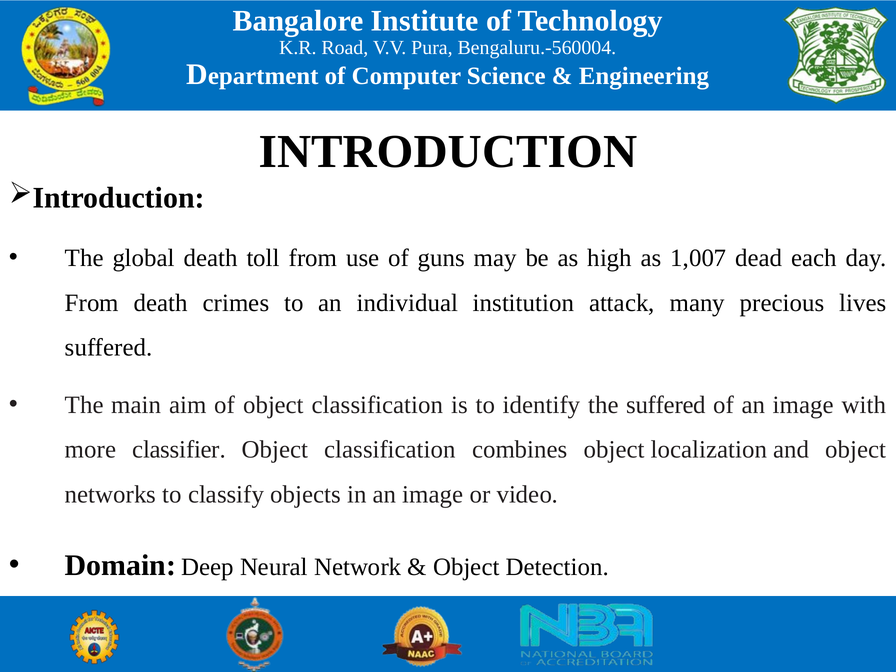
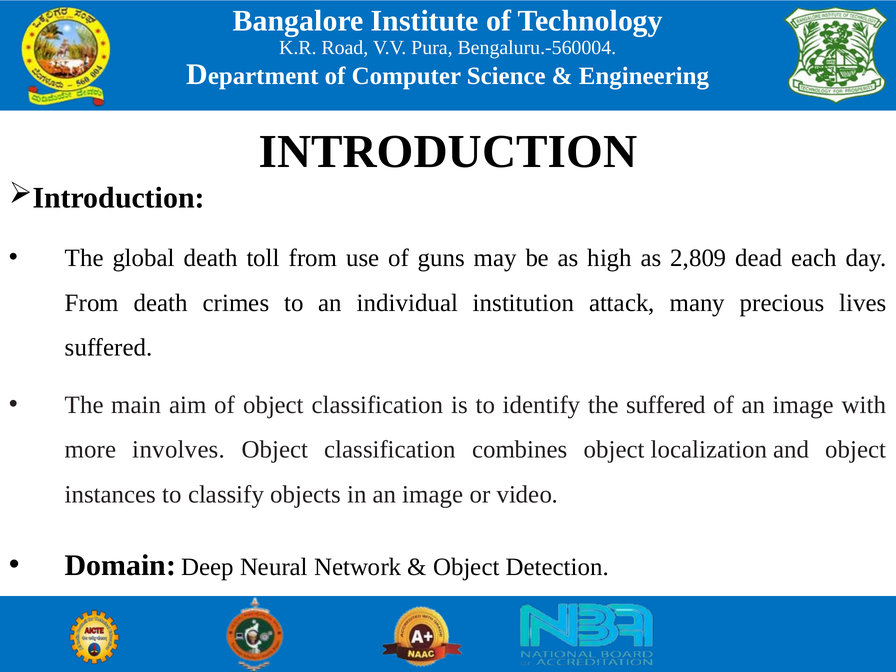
1,007: 1,007 -> 2,809
classifier: classifier -> involves
networks: networks -> instances
